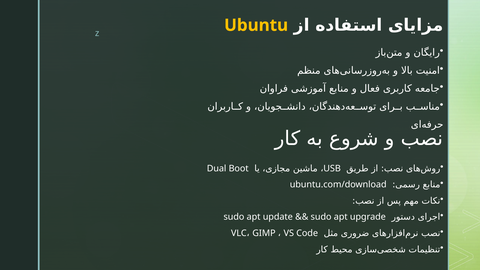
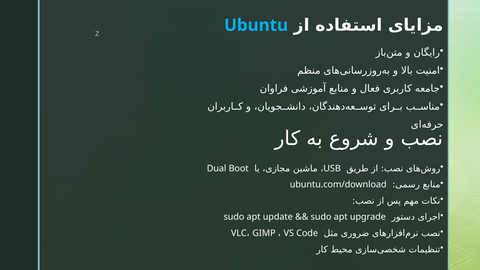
Ubuntu colour: yellow -> light blue
